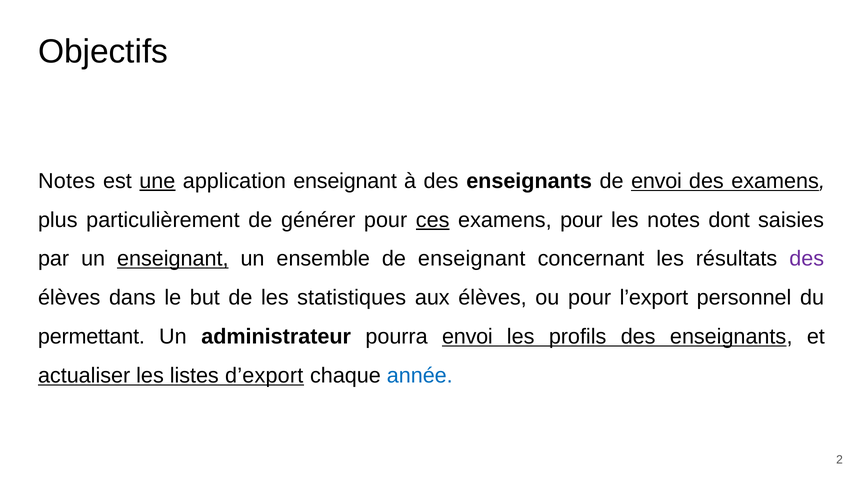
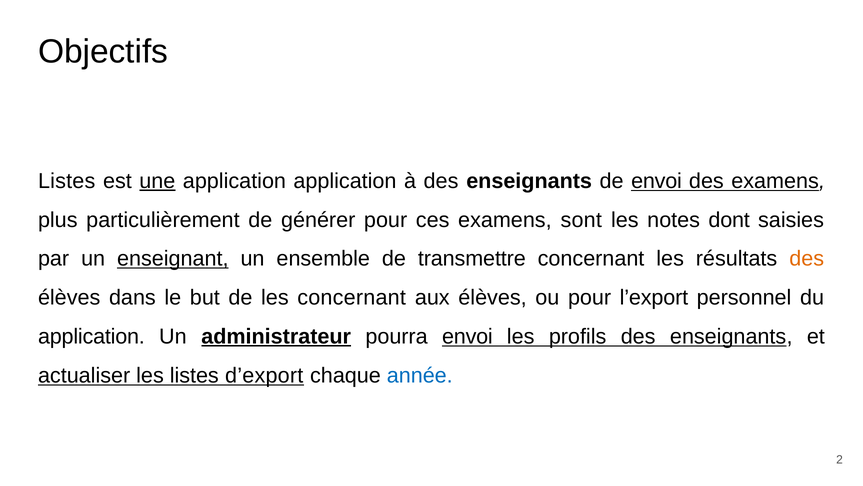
Notes at (67, 181): Notes -> Listes
application enseignant: enseignant -> application
ces underline: present -> none
examens pour: pour -> sont
de enseignant: enseignant -> transmettre
des at (807, 259) colour: purple -> orange
les statistiques: statistiques -> concernant
permettant at (91, 336): permettant -> application
administrateur underline: none -> present
